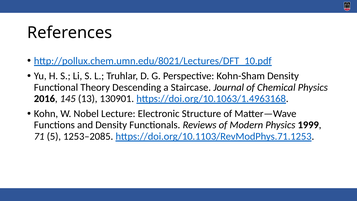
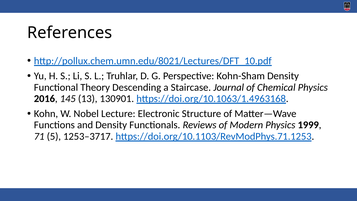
1253–2085: 1253–2085 -> 1253–3717
